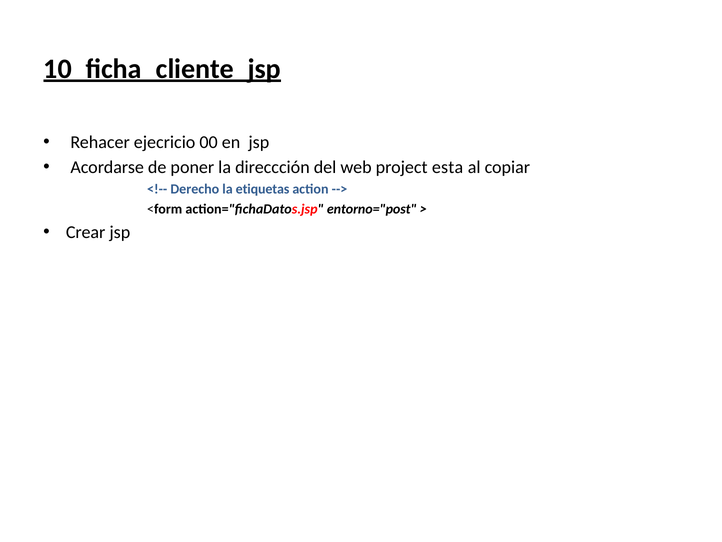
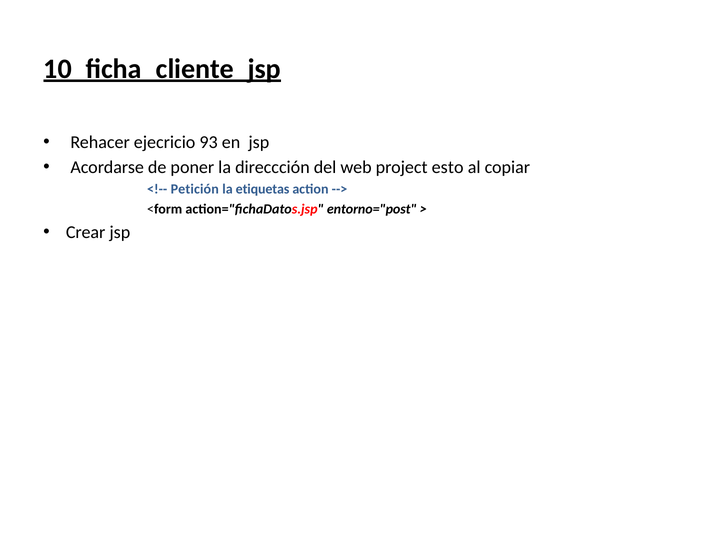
00: 00 -> 93
esta: esta -> esto
Derecho: Derecho -> Petición
